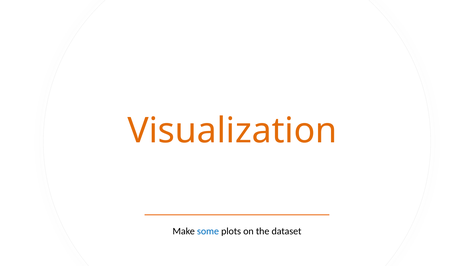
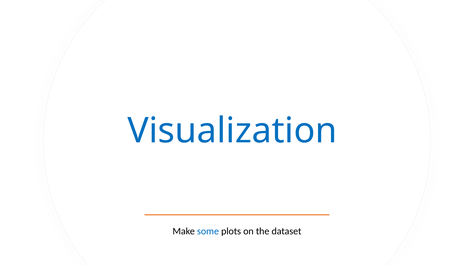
Visualization colour: orange -> blue
